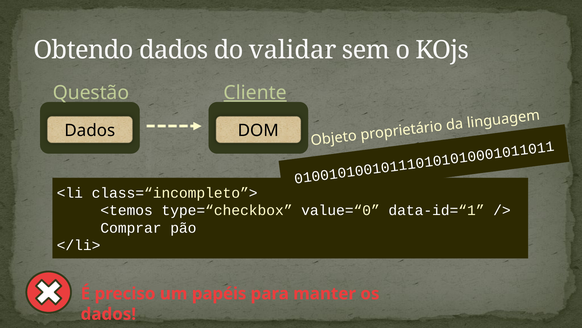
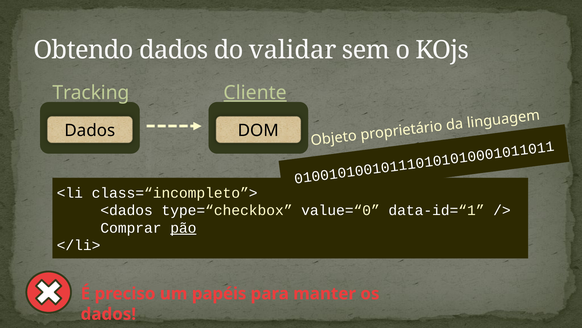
Questão: Questão -> Tracking
<temos: <temos -> <dados
pão underline: none -> present
